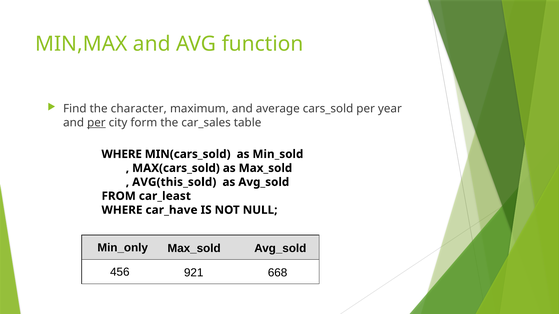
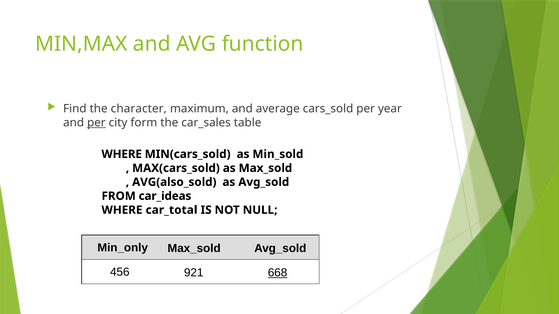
AVG(this_sold: AVG(this_sold -> AVG(also_sold
car_least: car_least -> car_ideas
car_have: car_have -> car_total
668 underline: none -> present
